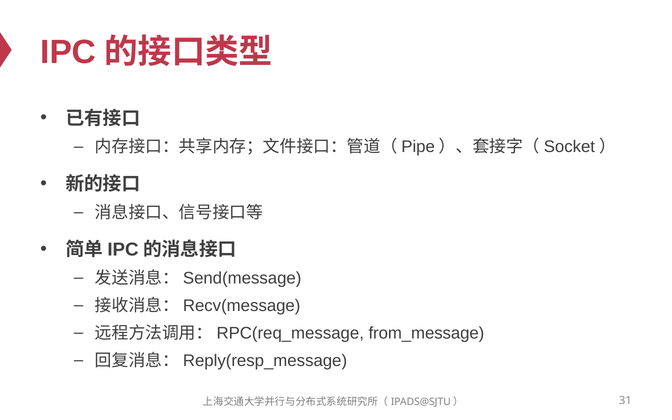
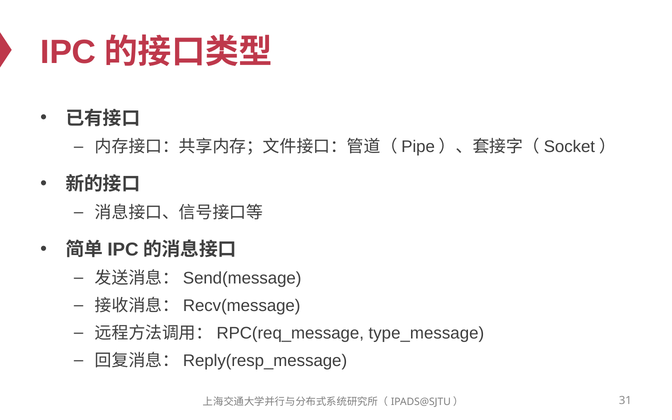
from_message: from_message -> type_message
